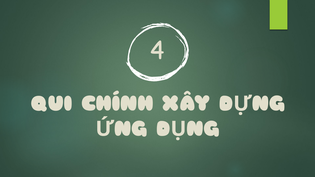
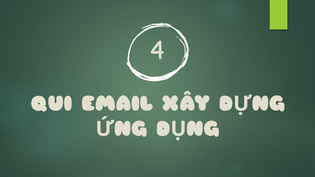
CHÍNH: CHÍNH -> EMAIL
